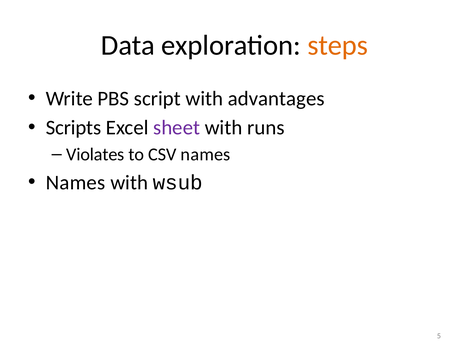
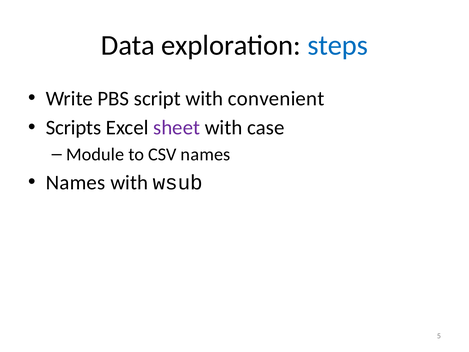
steps colour: orange -> blue
advantages: advantages -> convenient
runs: runs -> case
Violates: Violates -> Module
